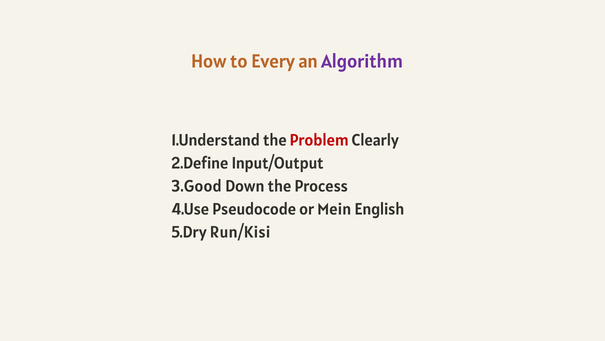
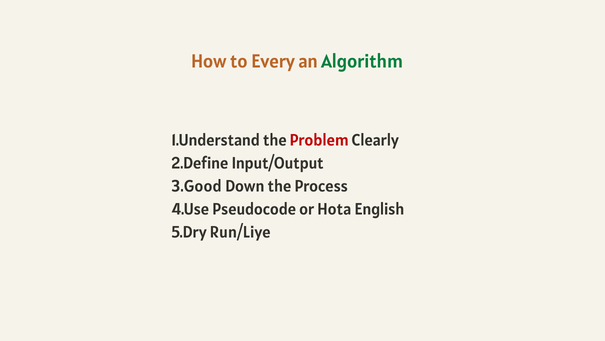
Algorithm colour: purple -> green
Mein: Mein -> Hota
Run/Kisi: Run/Kisi -> Run/Liye
